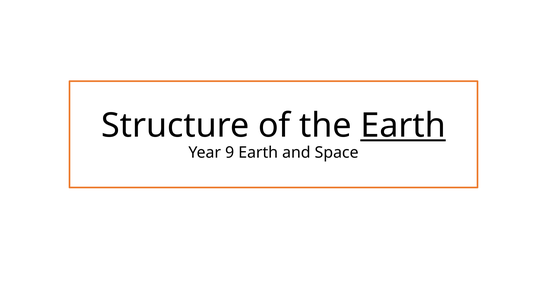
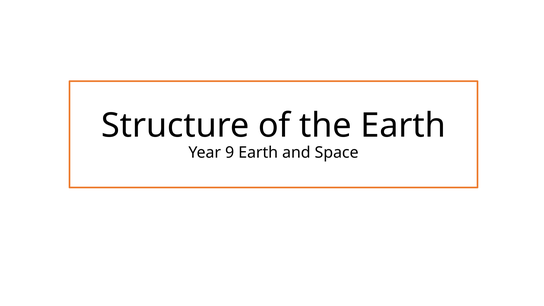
Earth at (403, 126) underline: present -> none
